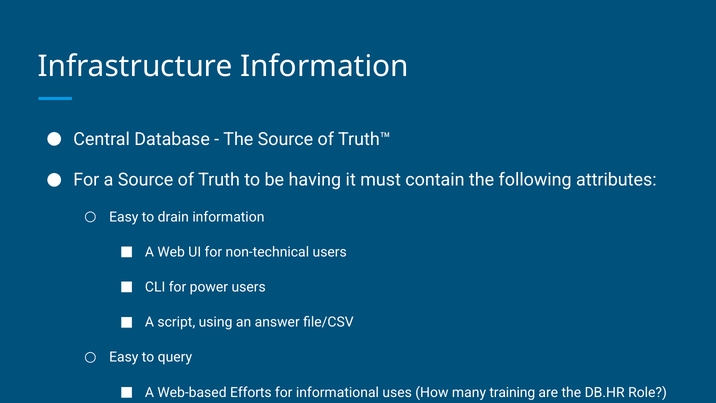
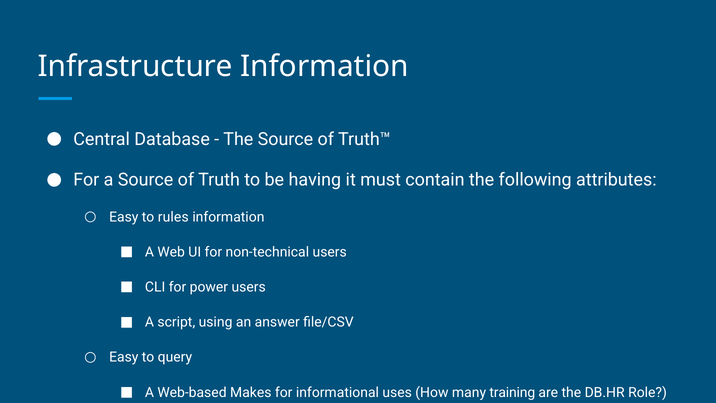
drain: drain -> rules
Efforts: Efforts -> Makes
